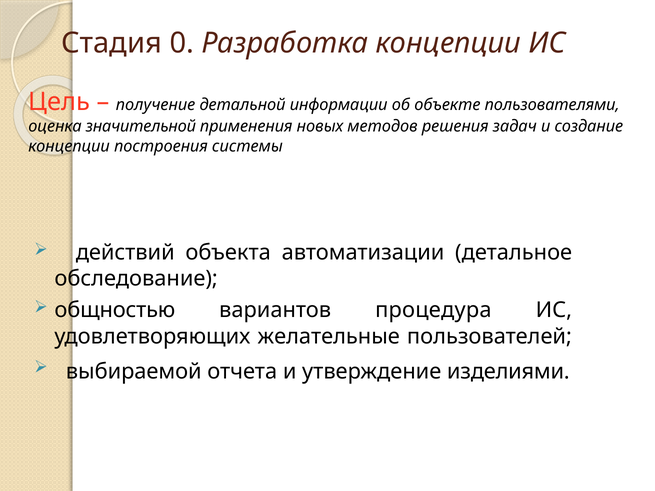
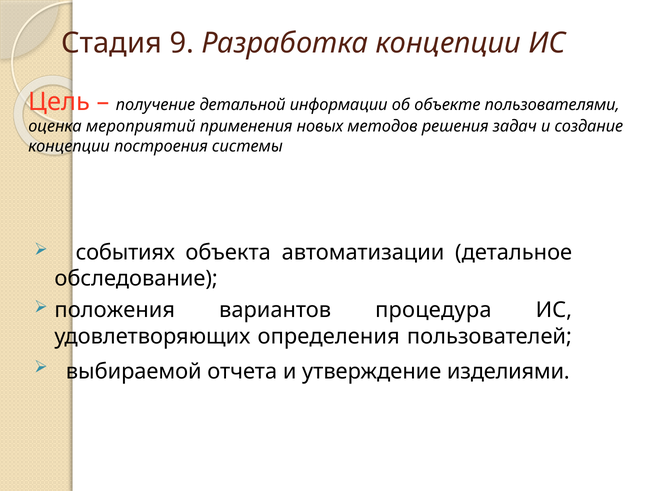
0: 0 -> 9
значительной: значительной -> мероприятий
действий: действий -> событиях
общностью: общностью -> положения
желательные: желательные -> определения
